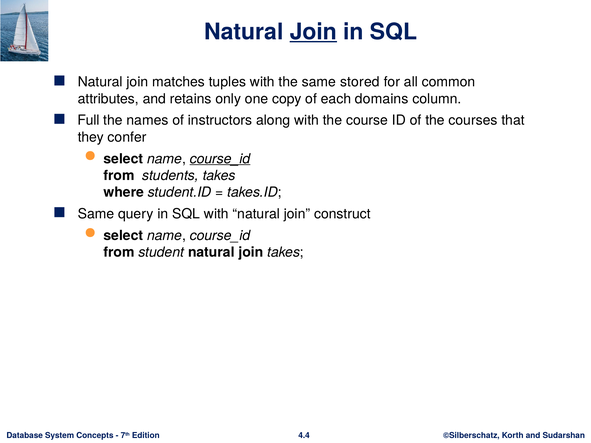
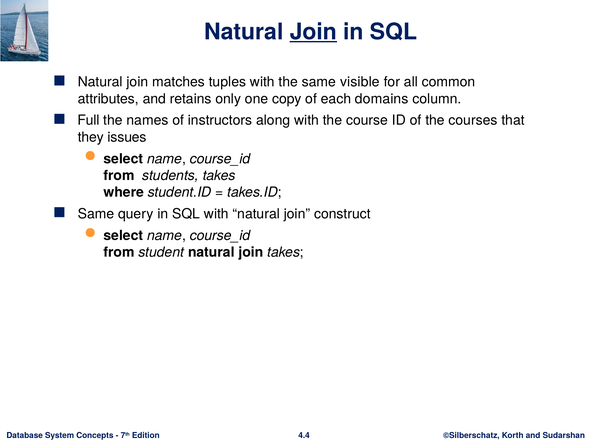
stored: stored -> visible
confer: confer -> issues
course_id at (220, 159) underline: present -> none
